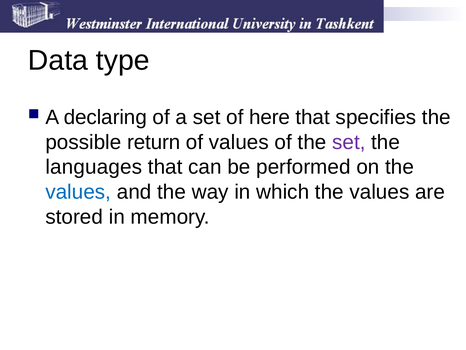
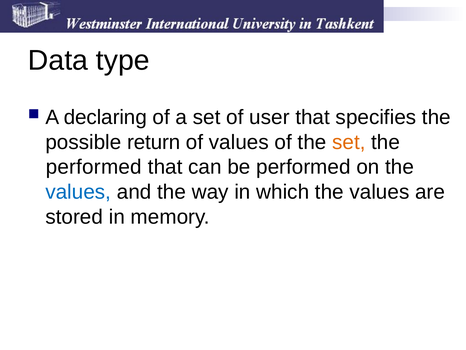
here: here -> user
set at (349, 142) colour: purple -> orange
languages at (94, 167): languages -> performed
